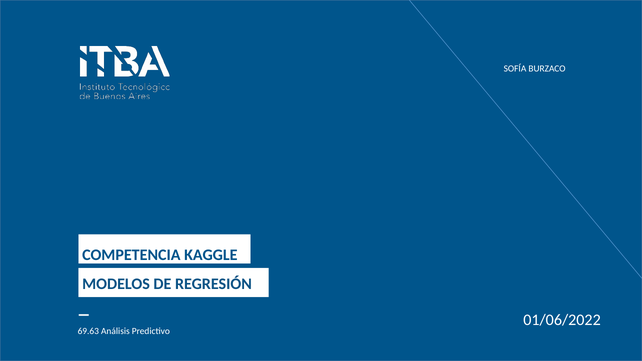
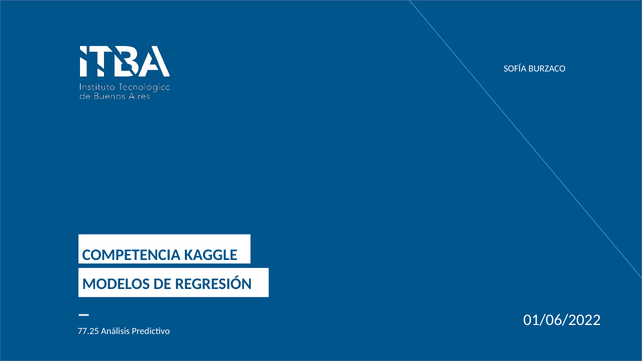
69.63: 69.63 -> 77.25
